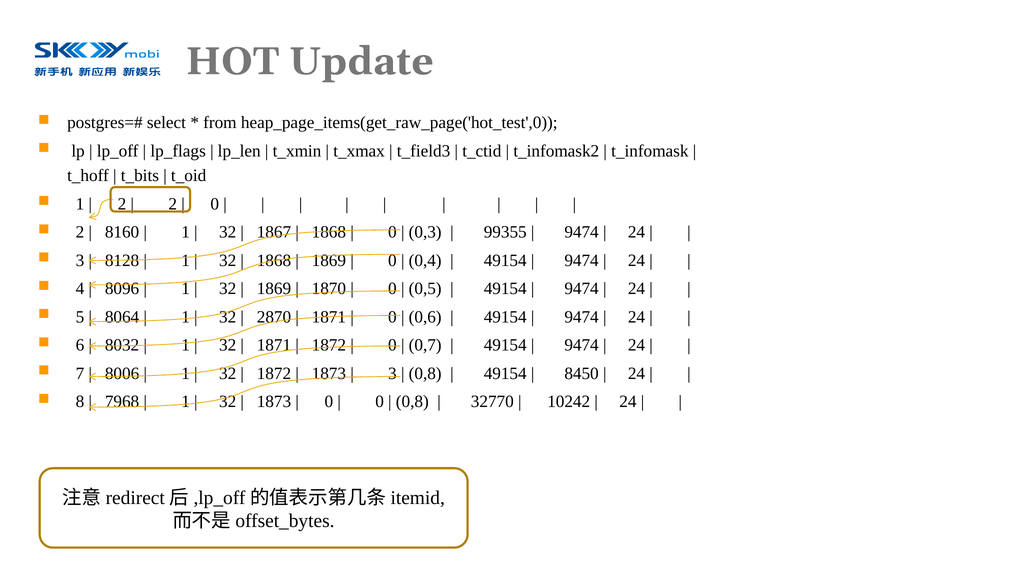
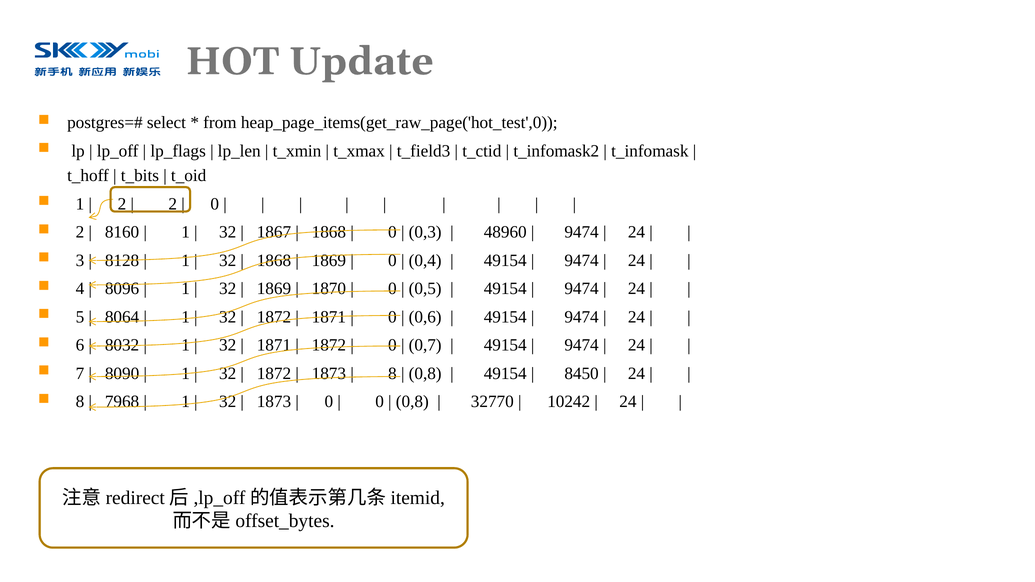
99355: 99355 -> 48960
2870 at (274, 317): 2870 -> 1872
8006: 8006 -> 8090
3 at (392, 374): 3 -> 8
